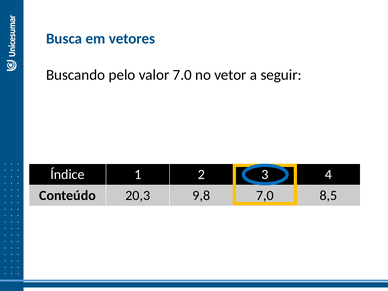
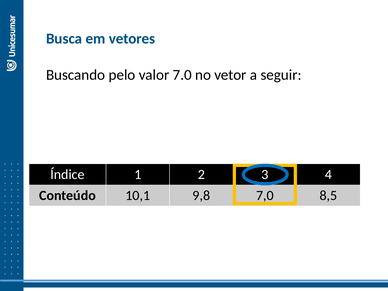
20,3: 20,3 -> 10,1
